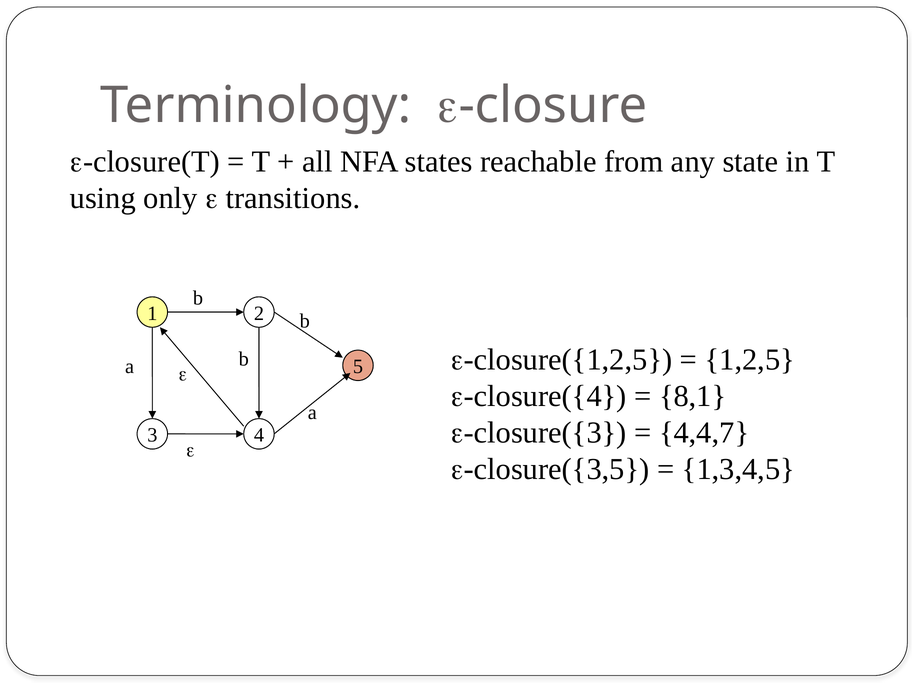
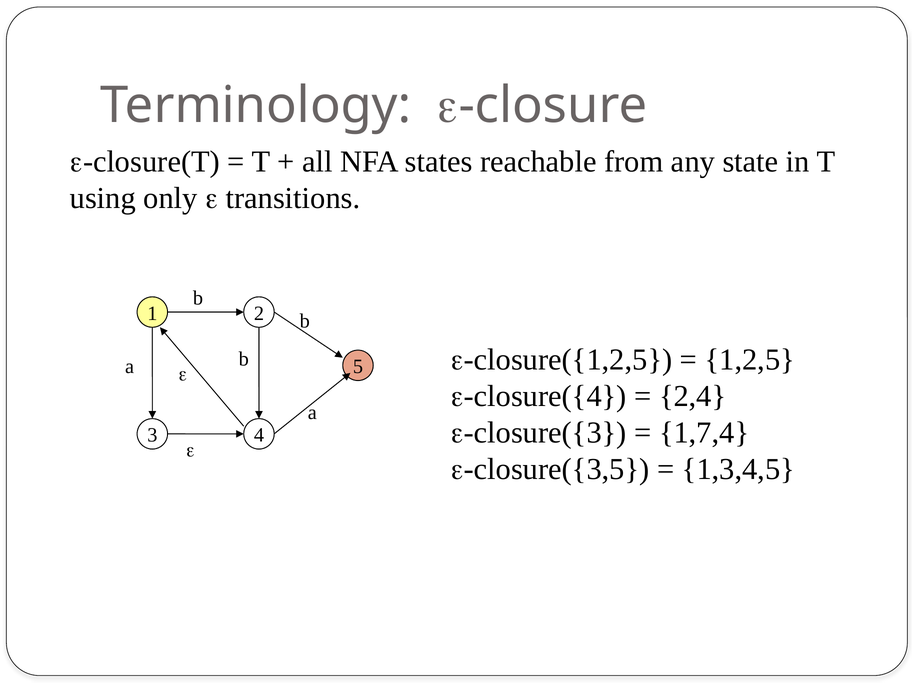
8,1: 8,1 -> 2,4
4,4,7: 4,4,7 -> 1,7,4
